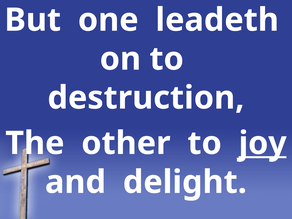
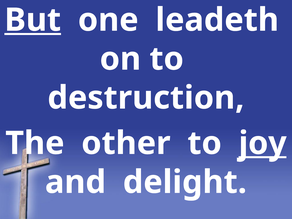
But underline: none -> present
